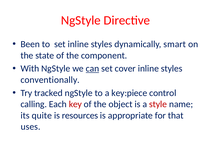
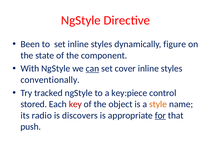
smart: smart -> figure
calling: calling -> stored
style colour: red -> orange
quite: quite -> radio
resources: resources -> discovers
for underline: none -> present
uses: uses -> push
